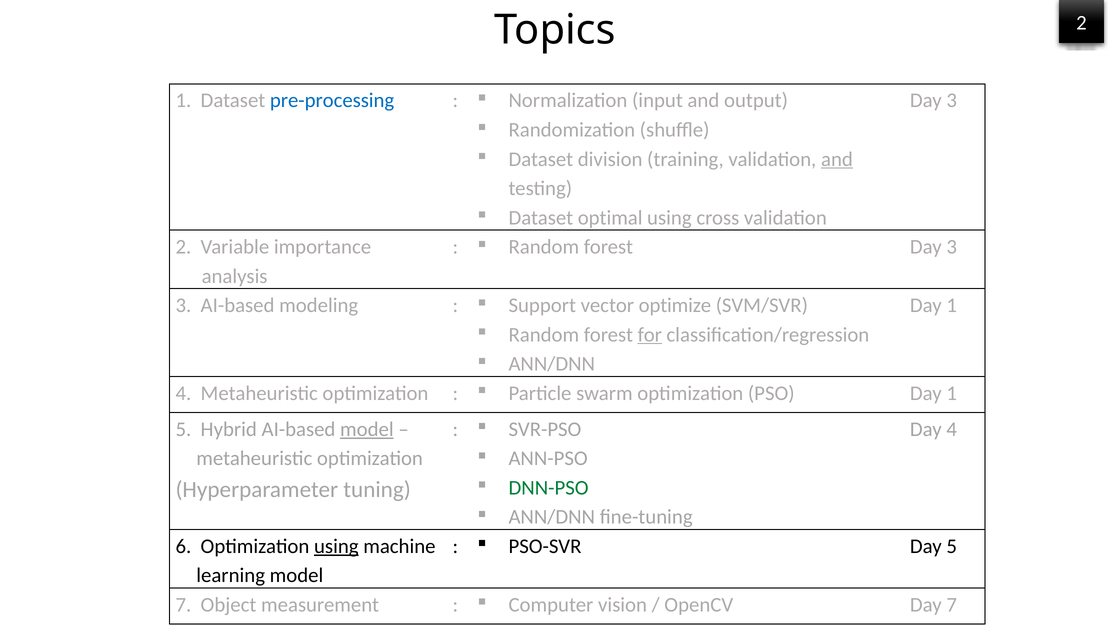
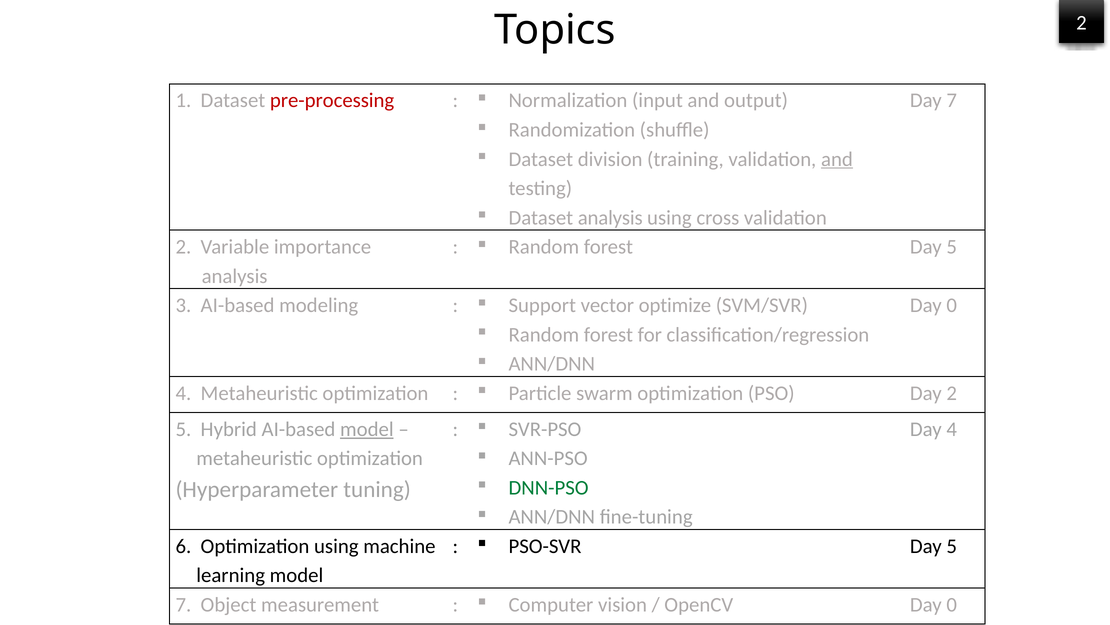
pre-processing colour: blue -> red
output Day 3: 3 -> 7
Dataset optimal: optimal -> analysis
forest Day 3: 3 -> 5
SVM/SVR Day 1: 1 -> 0
for underline: present -> none
PSO Day 1: 1 -> 2
using at (336, 546) underline: present -> none
OpenCV Day 7: 7 -> 0
